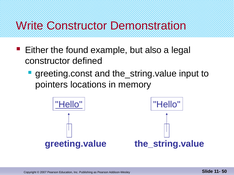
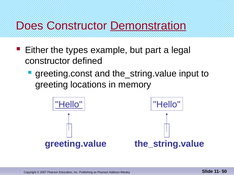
Write: Write -> Does
Demonstration underline: none -> present
found: found -> types
also: also -> part
pointers: pointers -> greeting
